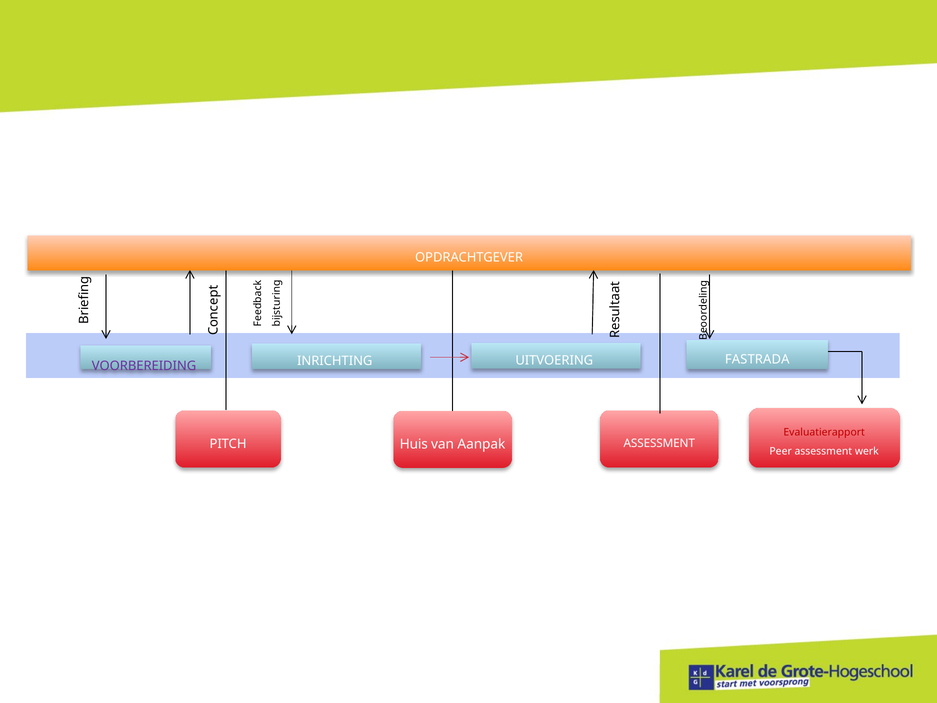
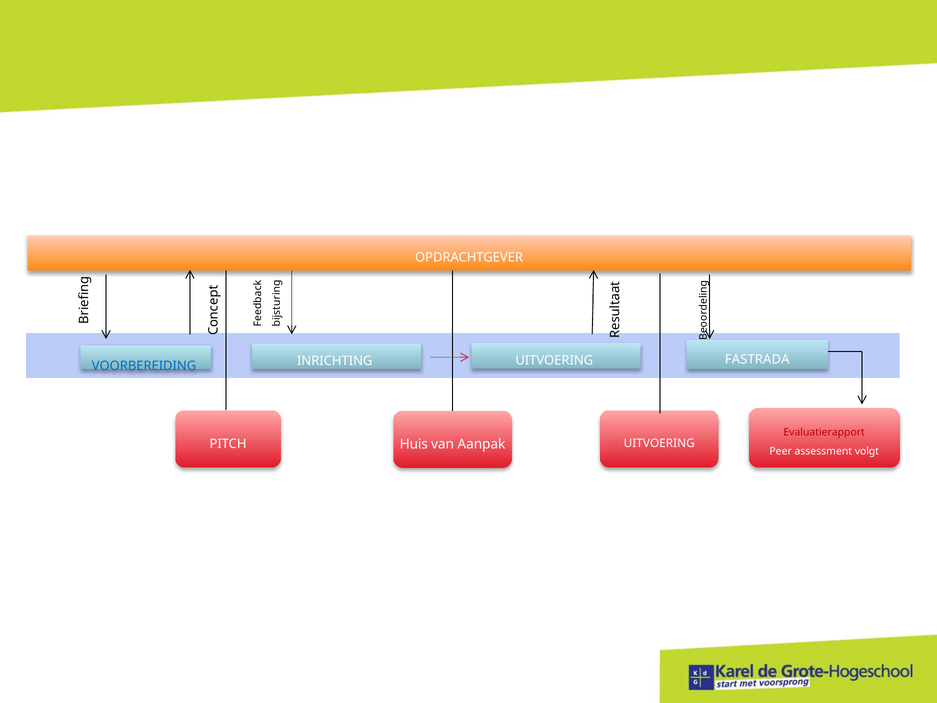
VOORBEREIDING colour: purple -> blue
ASSESSMENT at (659, 443): ASSESSMENT -> UITVOERING
werk: werk -> volgt
